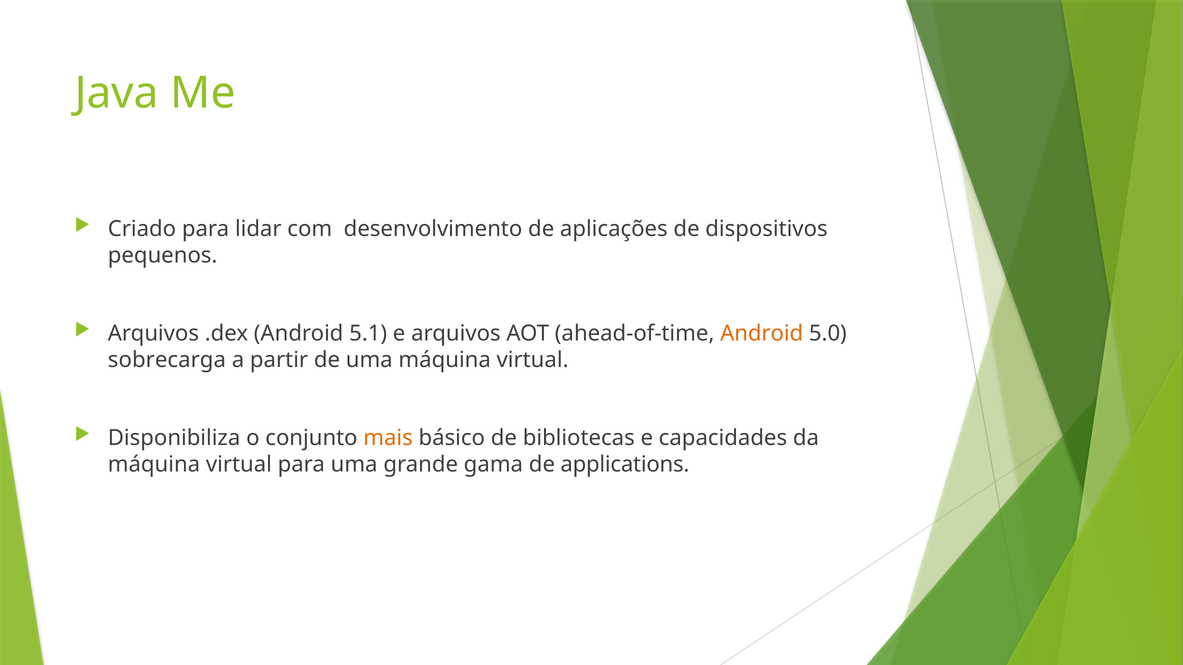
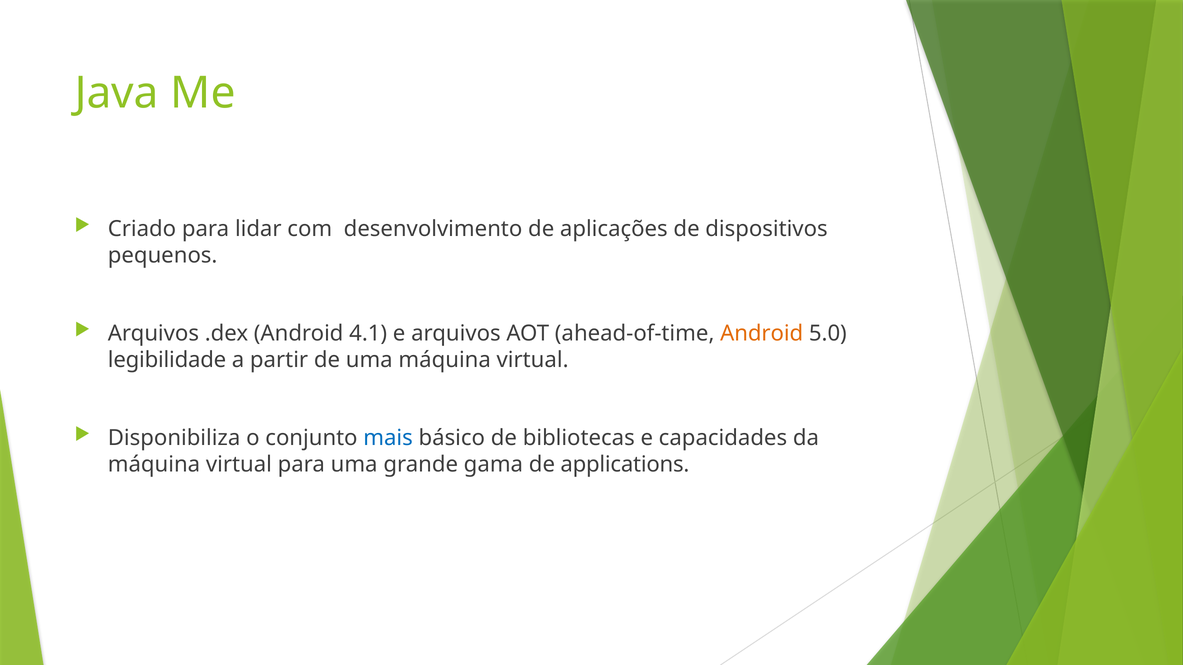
5.1: 5.1 -> 4.1
sobrecarga: sobrecarga -> legibilidade
mais colour: orange -> blue
